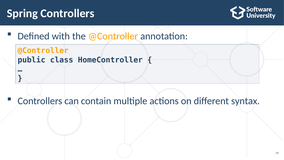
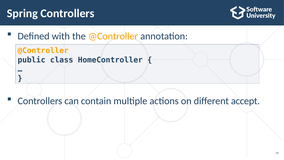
syntax: syntax -> accept
